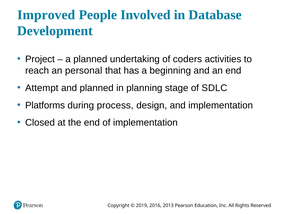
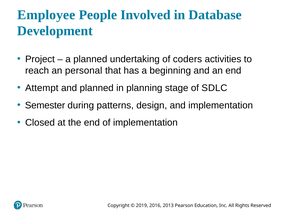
Improved: Improved -> Employee
Platforms: Platforms -> Semester
process: process -> patterns
